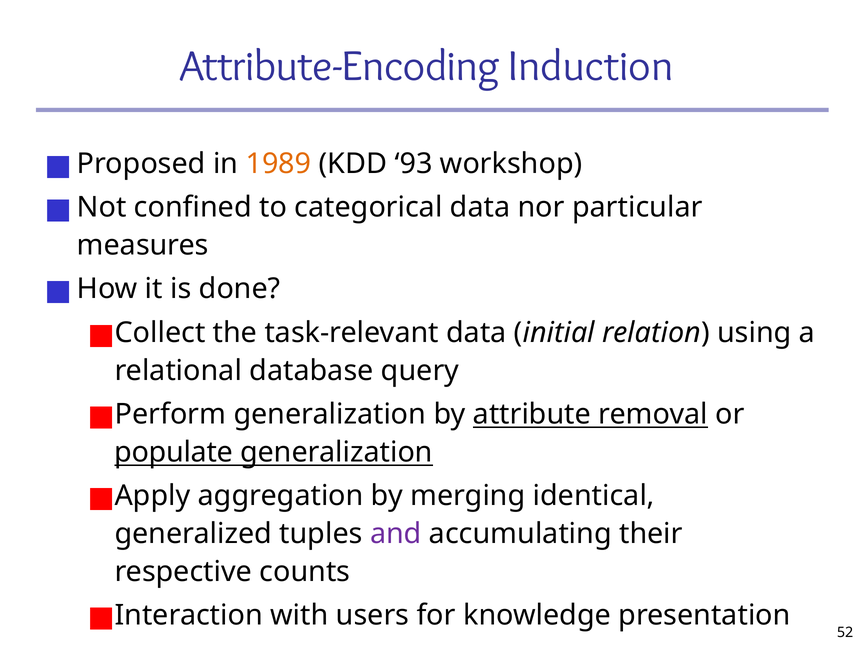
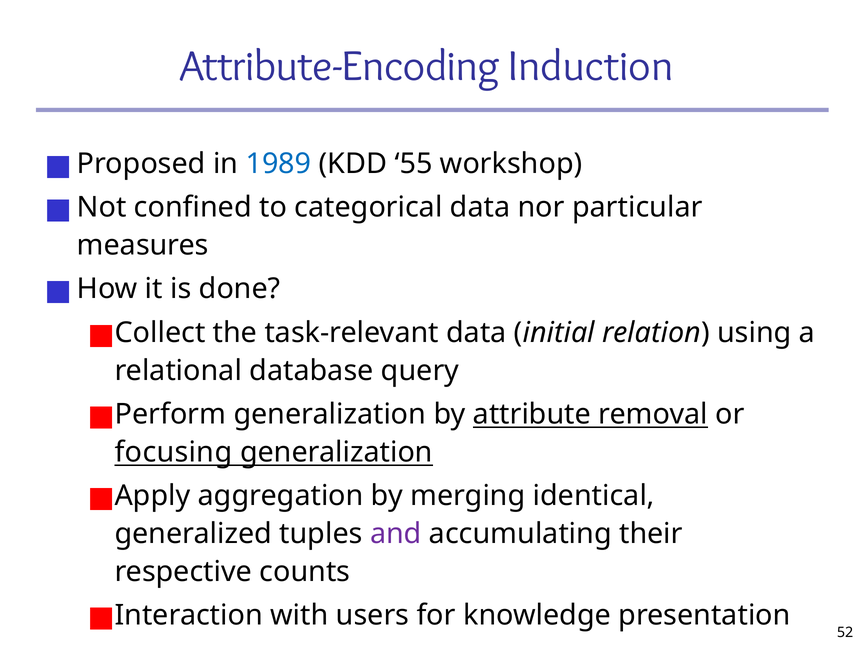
1989 colour: orange -> blue
93: 93 -> 55
populate: populate -> focusing
